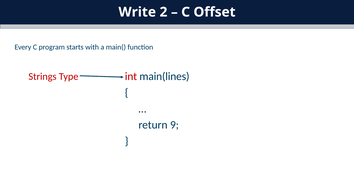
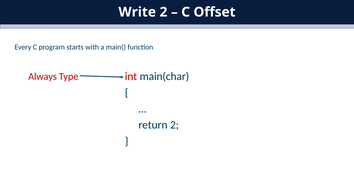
main(lines: main(lines -> main(char
Strings: Strings -> Always
return 9: 9 -> 2
